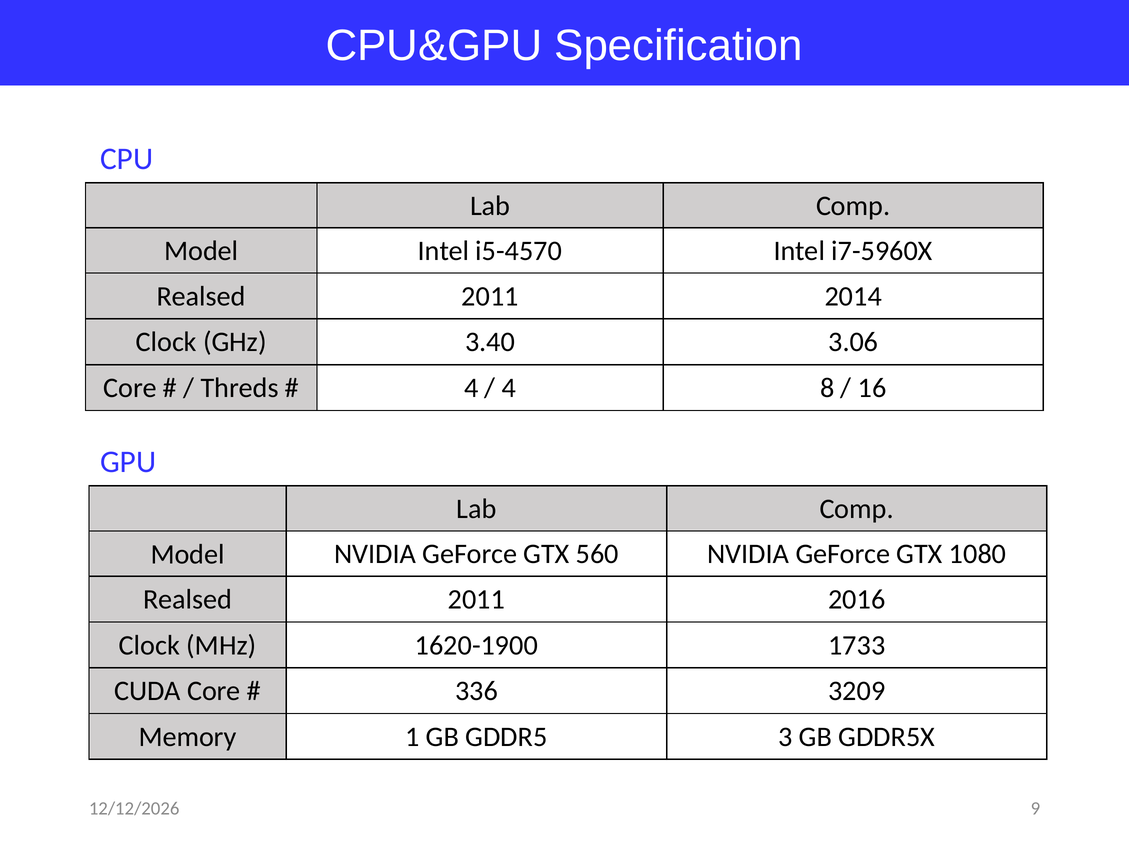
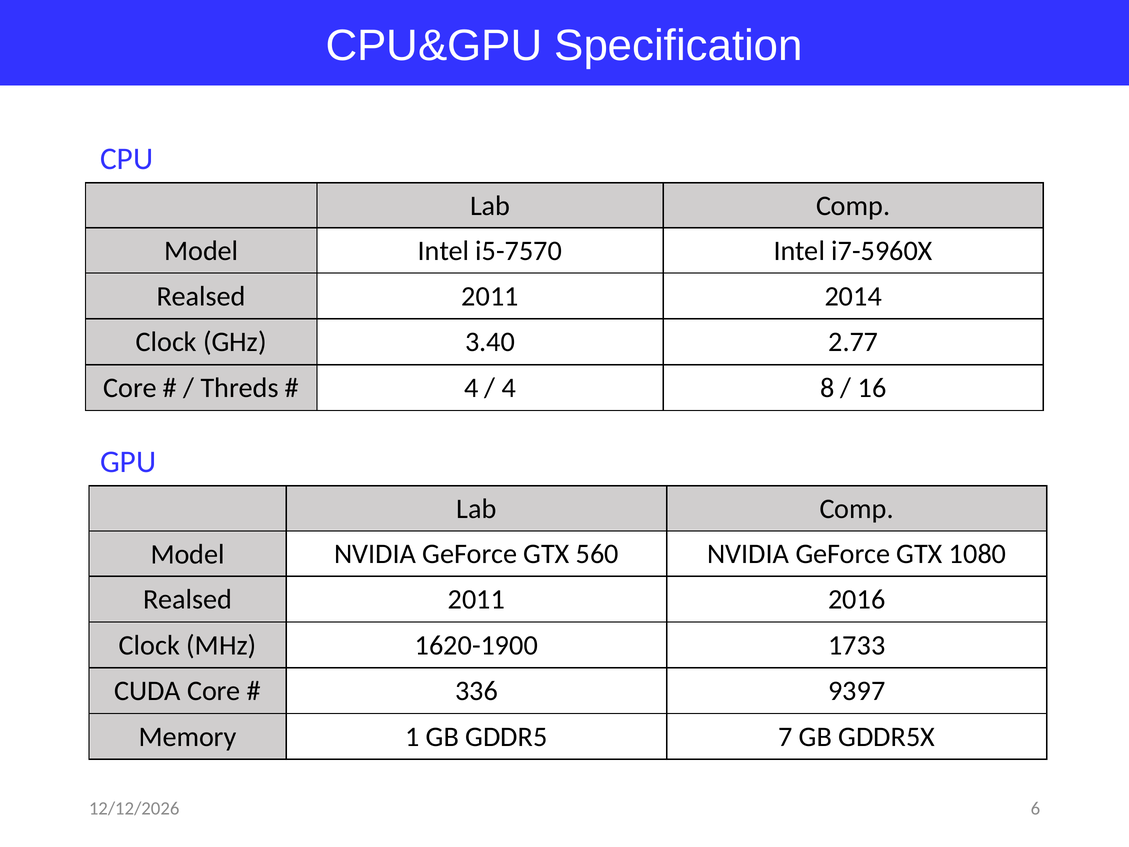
i5-4570: i5-4570 -> i5-7570
3.06: 3.06 -> 2.77
3209: 3209 -> 9397
3: 3 -> 7
9: 9 -> 6
